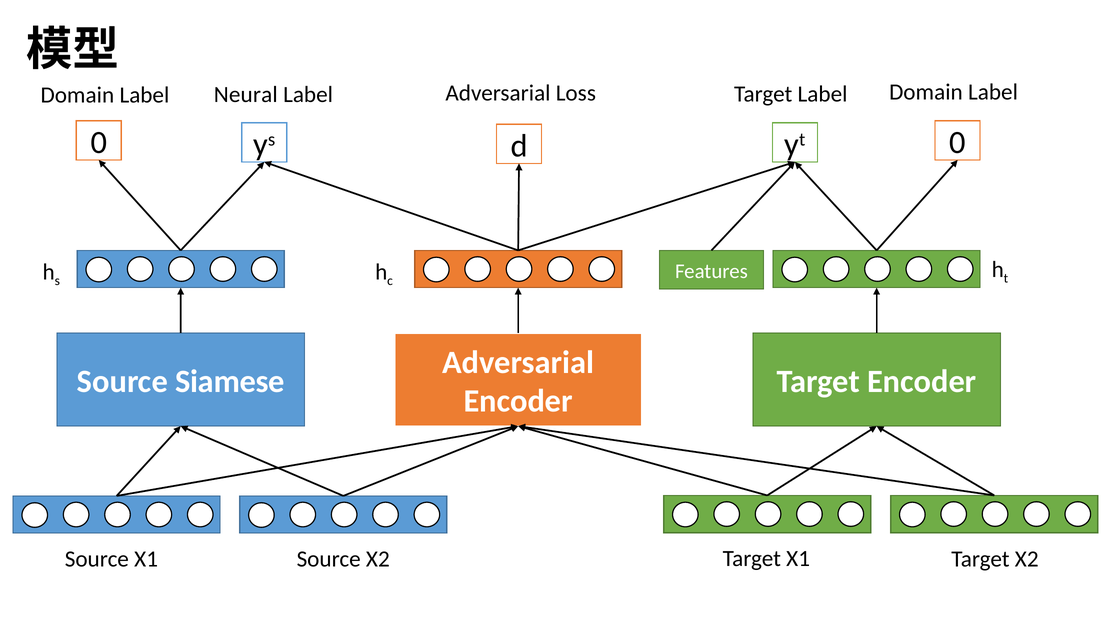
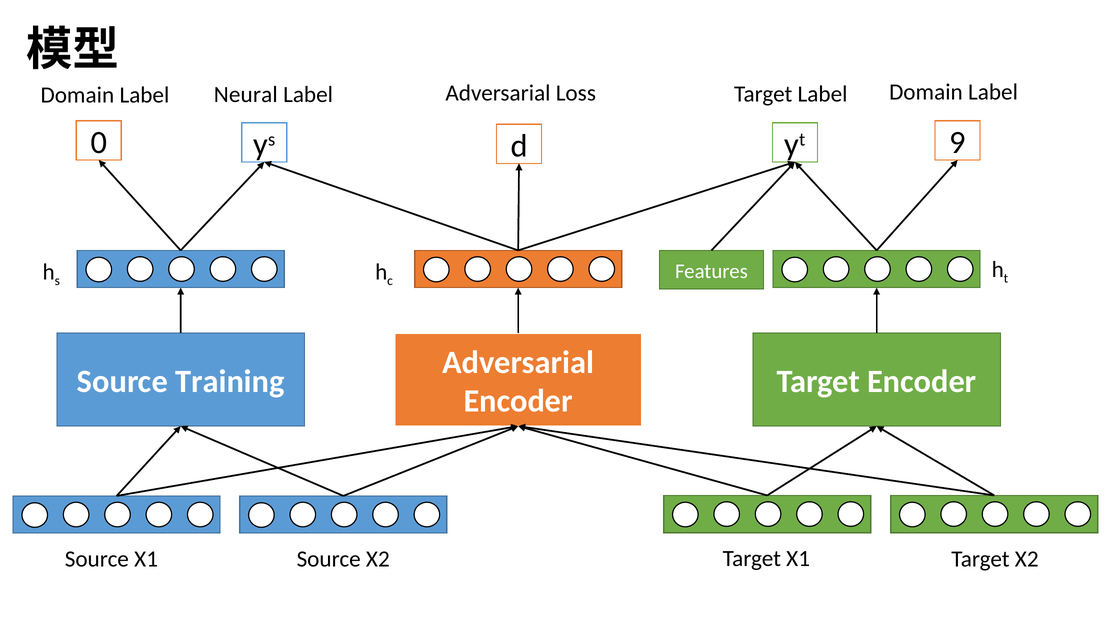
yt 0: 0 -> 9
Siamese: Siamese -> Training
